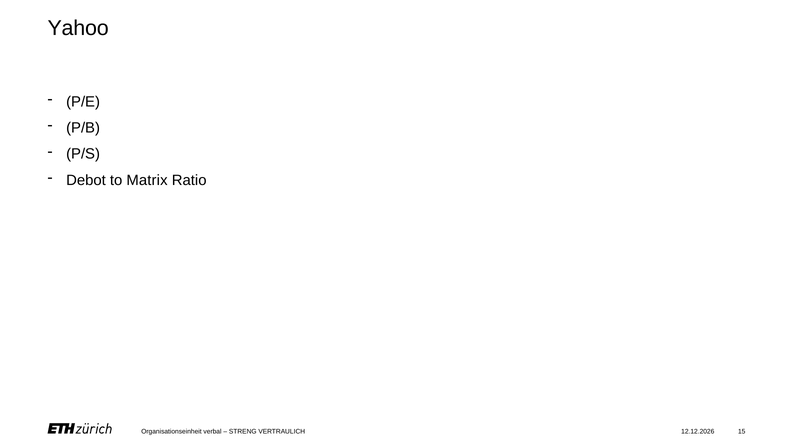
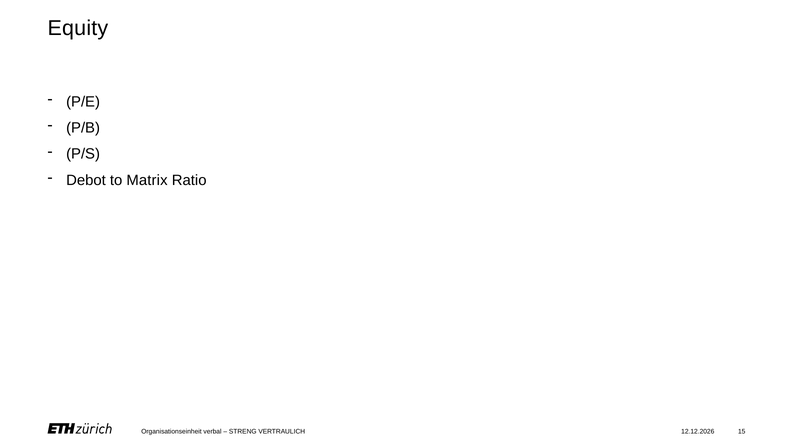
Yahoo: Yahoo -> Equity
